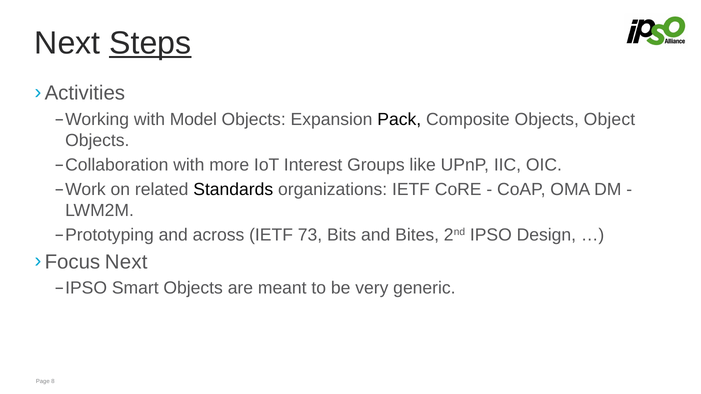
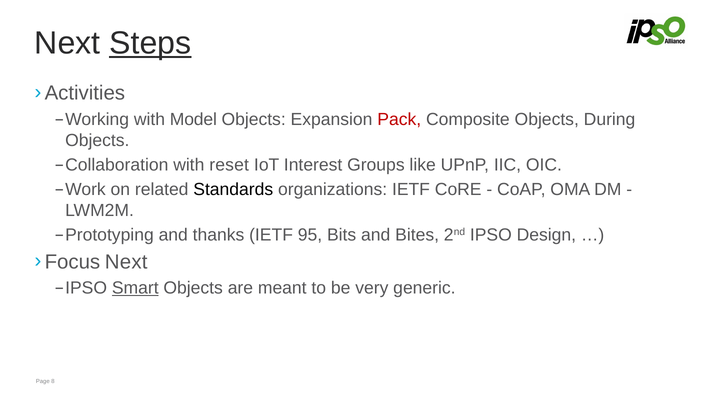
Pack colour: black -> red
Object: Object -> During
more: more -> reset
across: across -> thanks
73: 73 -> 95
Smart underline: none -> present
